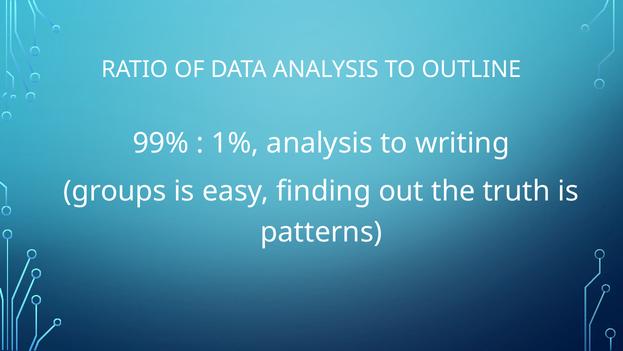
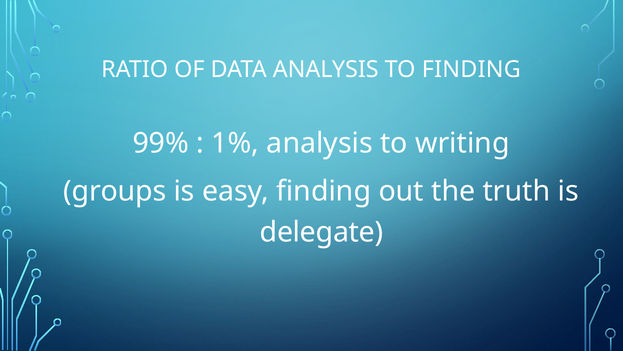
TO OUTLINE: OUTLINE -> FINDING
patterns: patterns -> delegate
